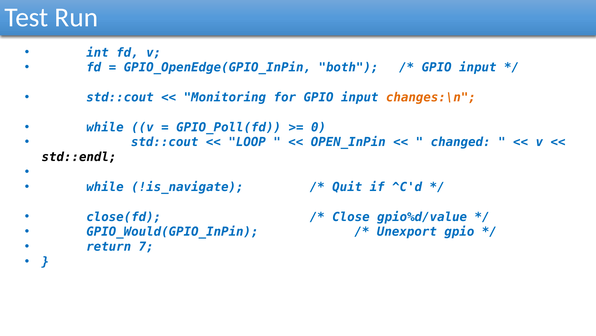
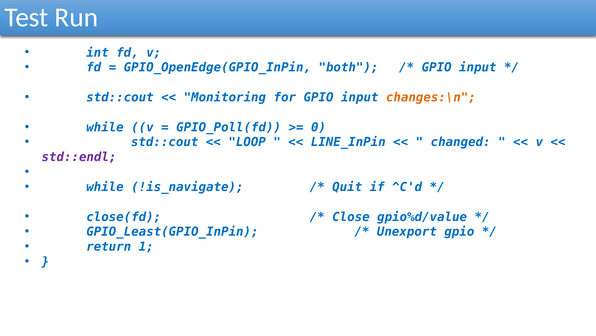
OPEN_InPin: OPEN_InPin -> LINE_InPin
std::endl colour: black -> purple
GPIO_Would(GPIO_InPin: GPIO_Would(GPIO_InPin -> GPIO_Least(GPIO_InPin
7: 7 -> 1
